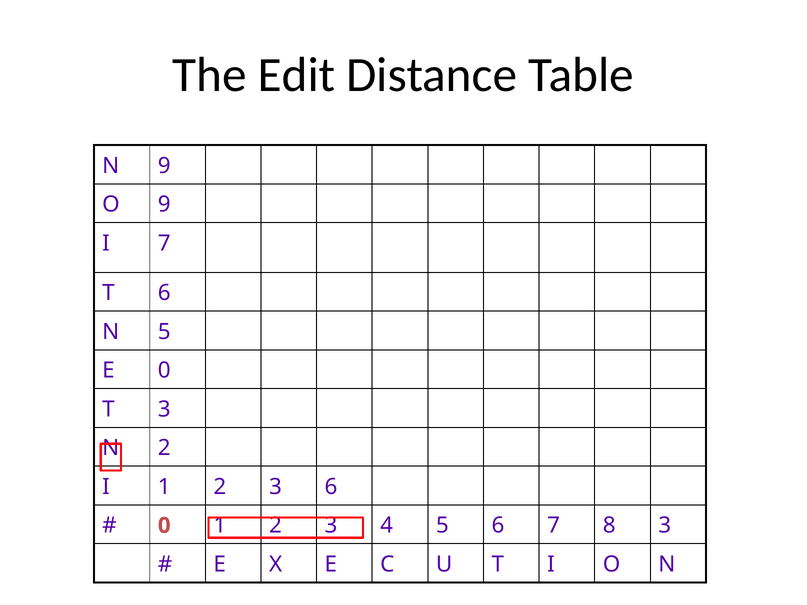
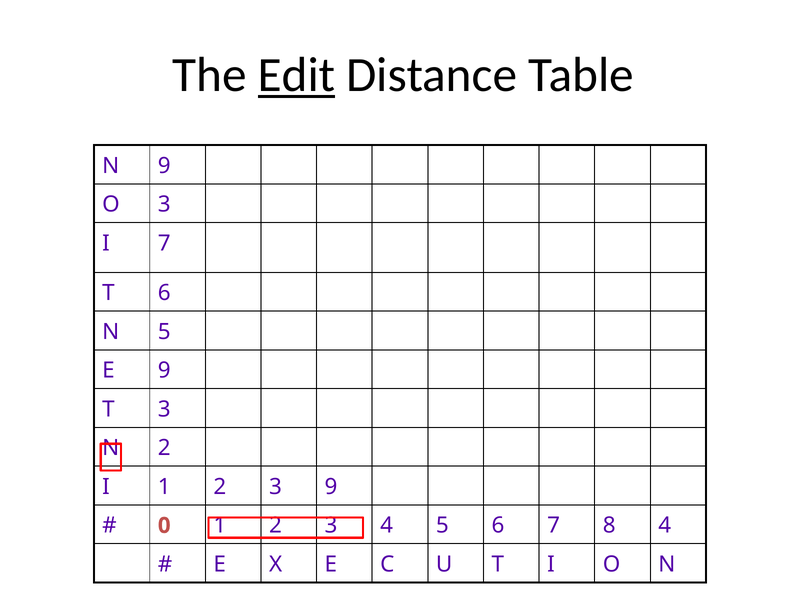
Edit underline: none -> present
O 9: 9 -> 3
E 0: 0 -> 9
3 6: 6 -> 9
8 3: 3 -> 4
